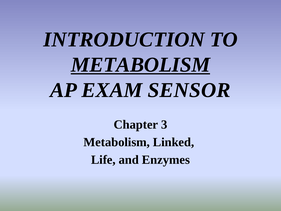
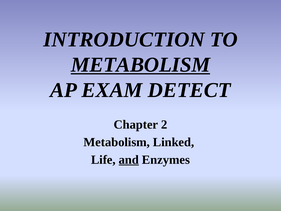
SENSOR: SENSOR -> DETECT
3: 3 -> 2
and underline: none -> present
